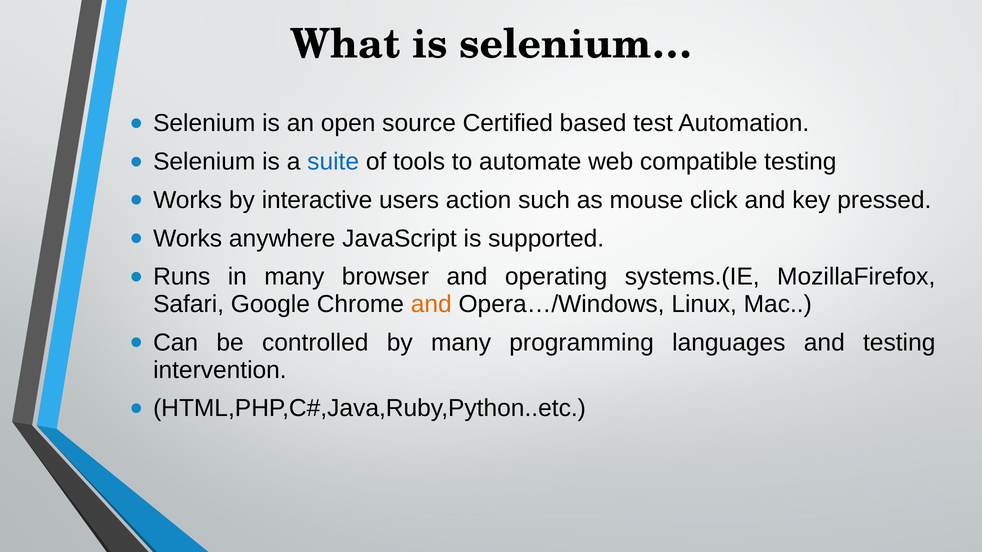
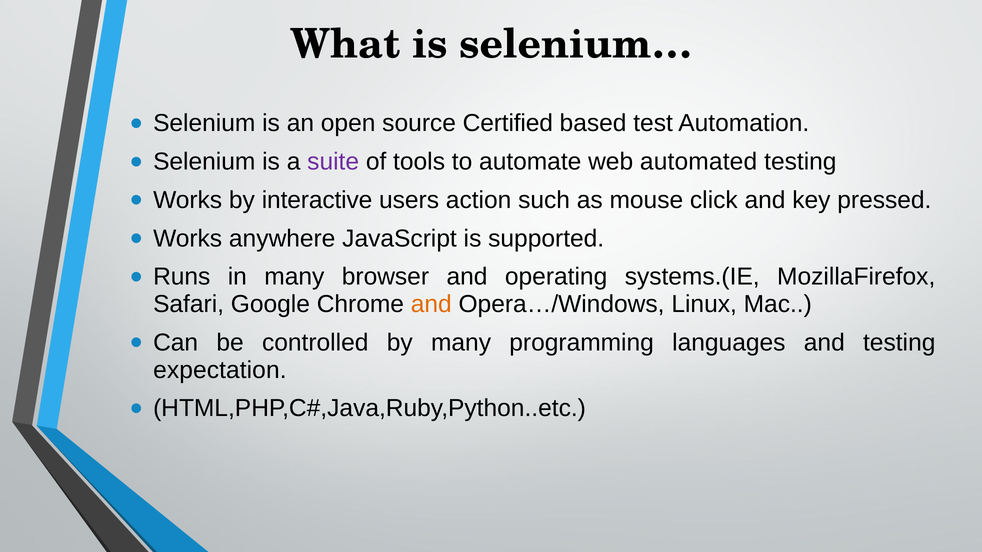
suite colour: blue -> purple
compatible: compatible -> automated
intervention: intervention -> expectation
